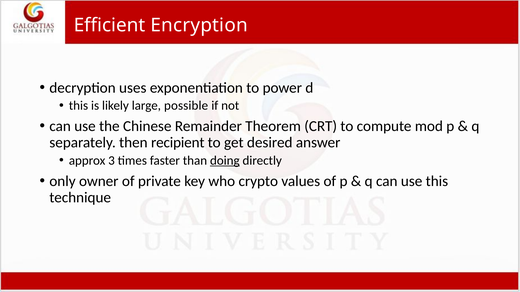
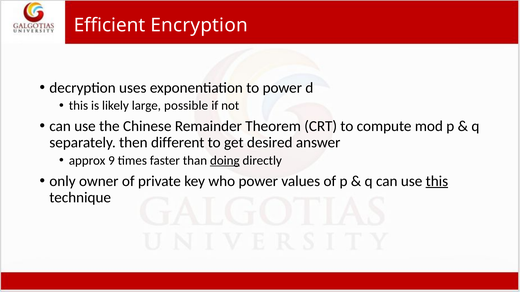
recipient: recipient -> different
3: 3 -> 9
who crypto: crypto -> power
this at (437, 181) underline: none -> present
